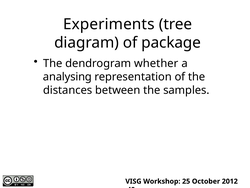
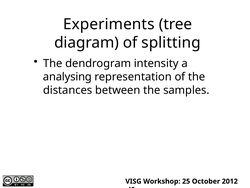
package: package -> splitting
whether: whether -> intensity
